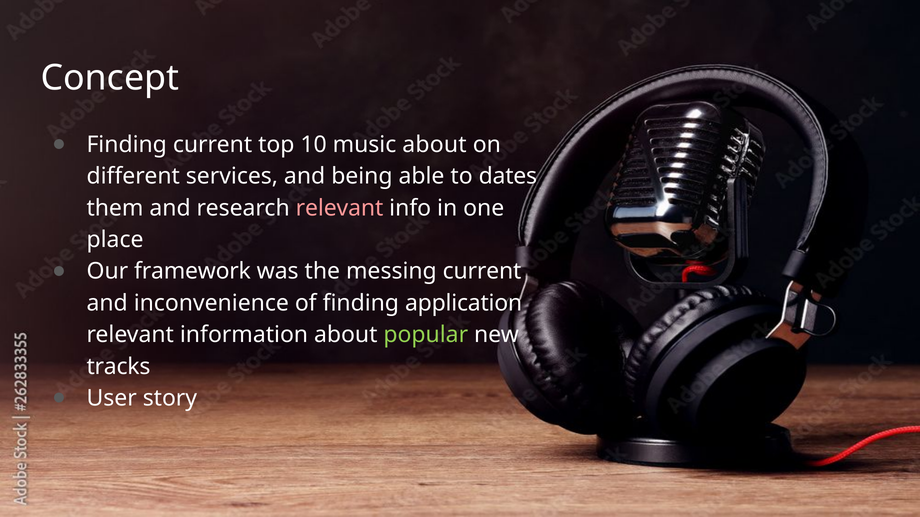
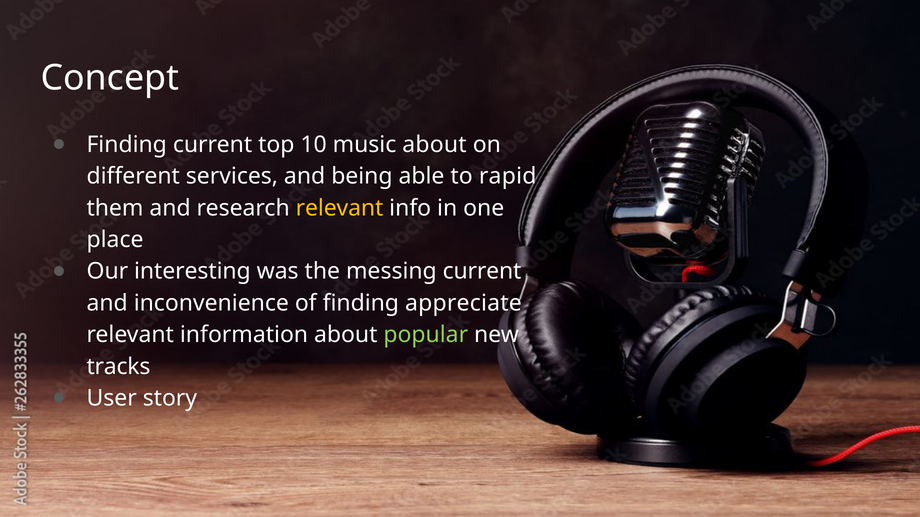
dates: dates -> rapid
relevant at (340, 208) colour: pink -> yellow
framework: framework -> interesting
application: application -> appreciate
